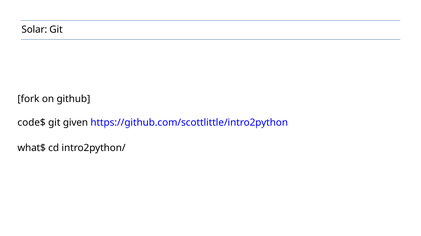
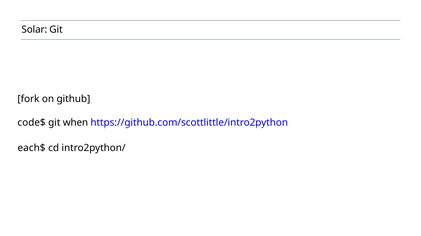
given: given -> when
what$: what$ -> each$
